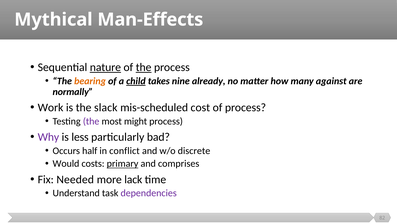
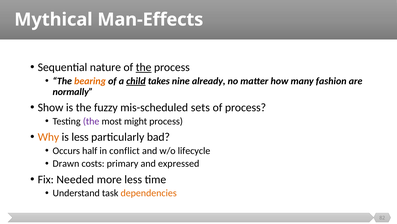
nature underline: present -> none
against: against -> fashion
Work: Work -> Show
slack: slack -> fuzzy
cost: cost -> sets
Why colour: purple -> orange
discrete: discrete -> lifecycle
Would: Would -> Drawn
primary underline: present -> none
comprises: comprises -> expressed
more lack: lack -> less
dependencies colour: purple -> orange
